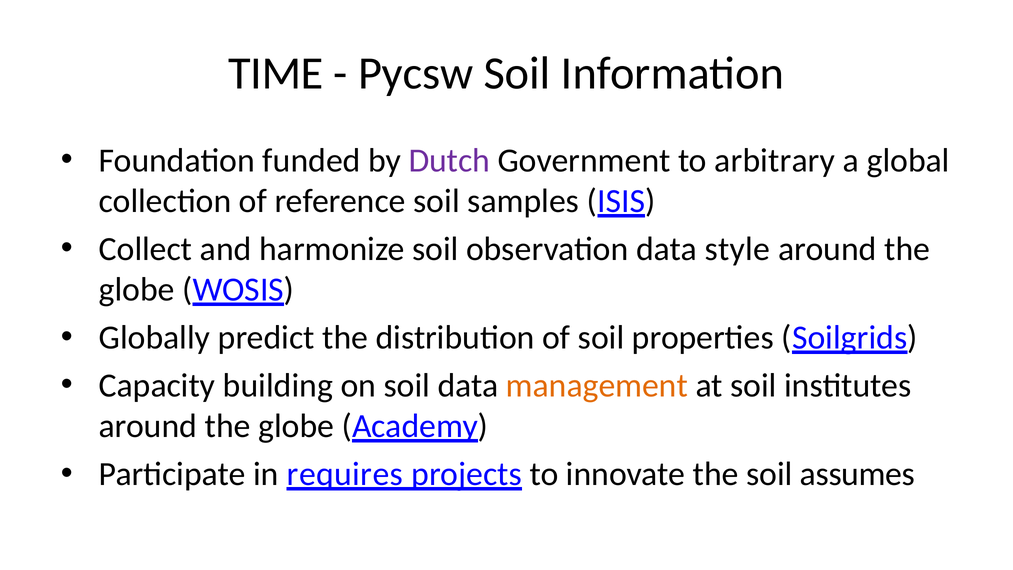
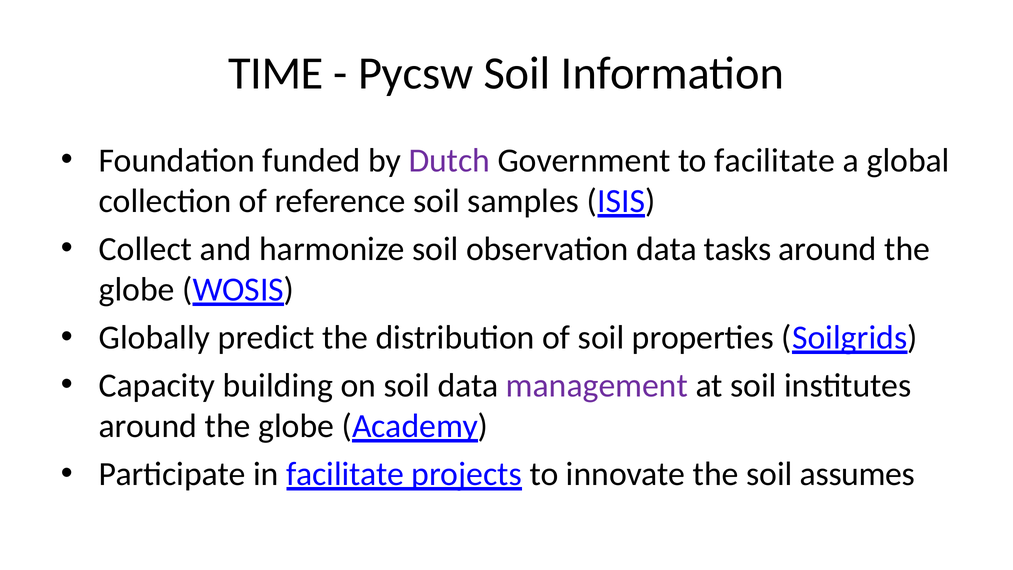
to arbitrary: arbitrary -> facilitate
style: style -> tasks
management colour: orange -> purple
in requires: requires -> facilitate
